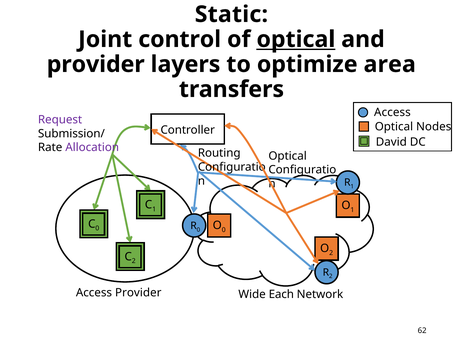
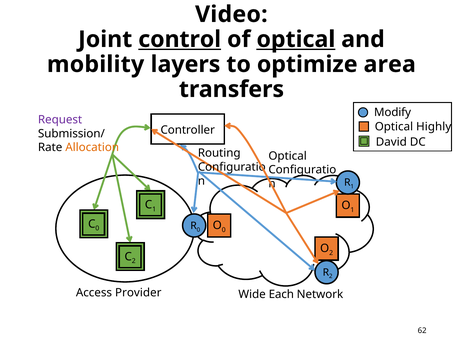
Static: Static -> Video
control underline: none -> present
provider at (96, 64): provider -> mobility
Access at (392, 112): Access -> Modify
Nodes: Nodes -> Highly
Allocation colour: purple -> orange
